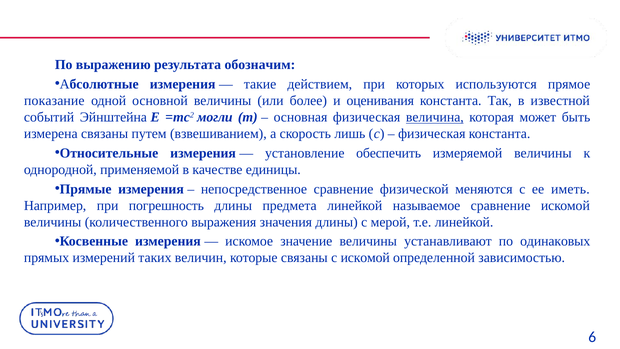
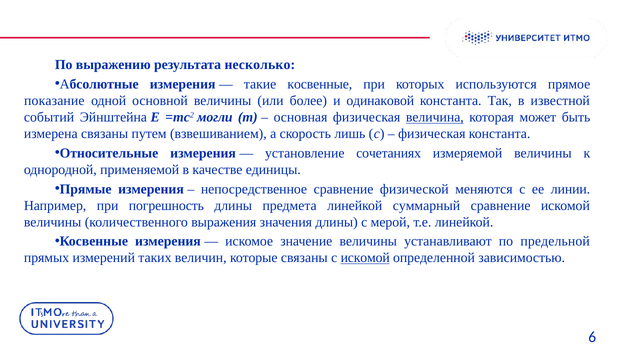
обозначим: обозначим -> несколько
такие действием: действием -> косвенные
оценивания: оценивания -> одинаковой
обеспечить: обеспечить -> сочетаниях
иметь: иметь -> линии
называемое: называемое -> суммарный
одинаковых: одинаковых -> предельной
искомой at (365, 258) underline: none -> present
